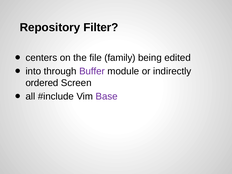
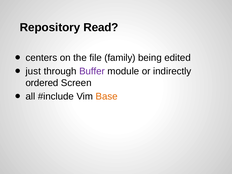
Filter: Filter -> Read
into: into -> just
Base colour: purple -> orange
